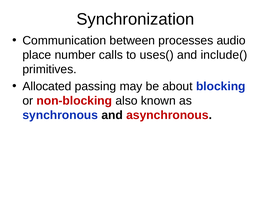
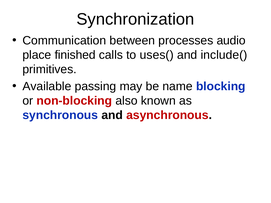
number: number -> finished
Allocated: Allocated -> Available
about: about -> name
